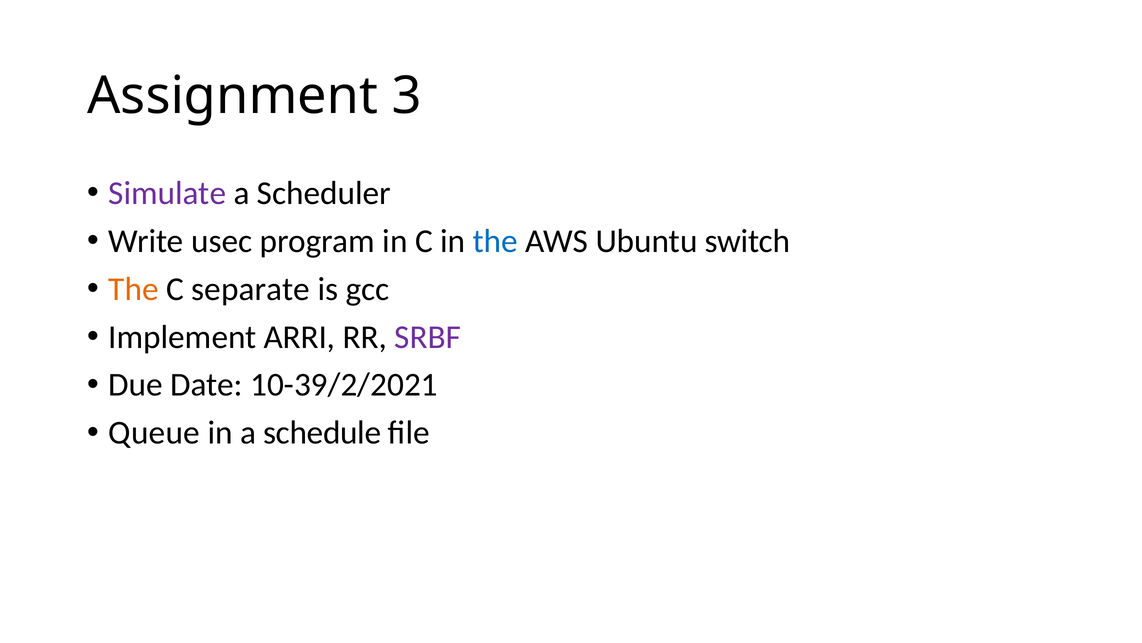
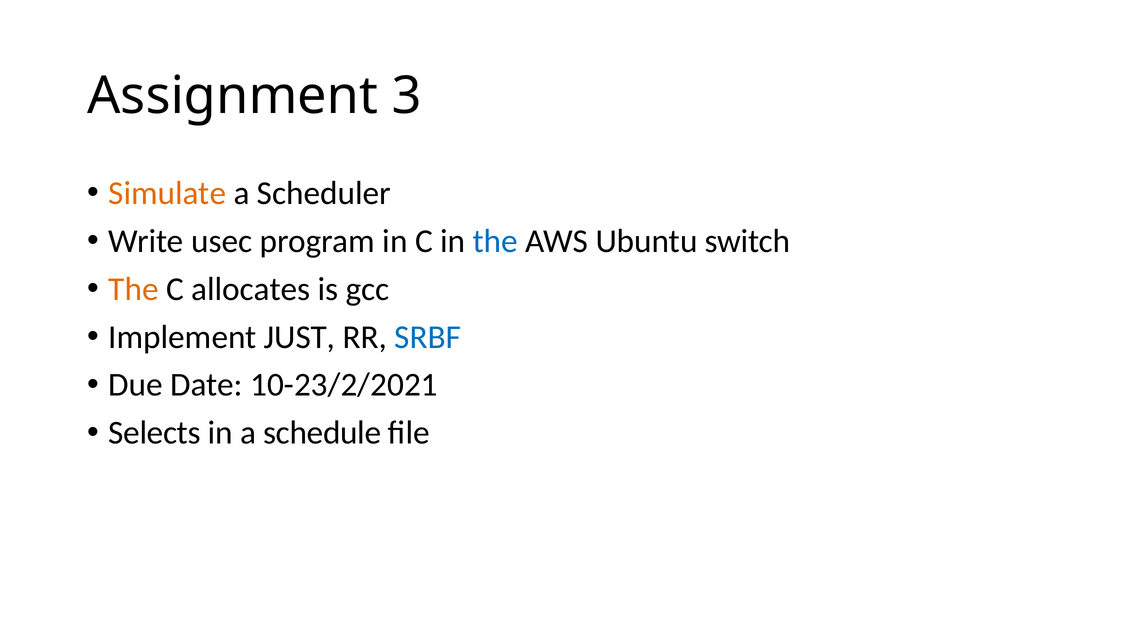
Simulate colour: purple -> orange
separate: separate -> allocates
ARRI: ARRI -> JUST
SRBF colour: purple -> blue
10-39/2/2021: 10-39/2/2021 -> 10-23/2/2021
Queue: Queue -> Selects
